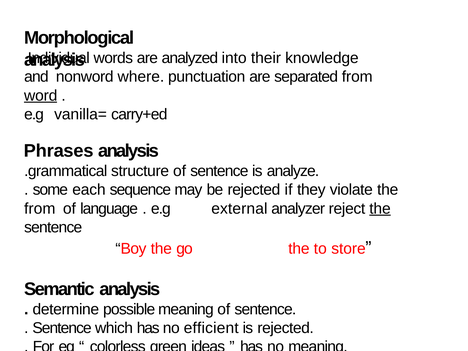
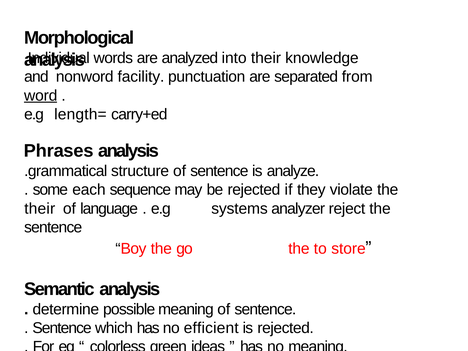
where: where -> facility
vanilla=: vanilla= -> length=
from at (40, 209): from -> their
external: external -> systems
the at (380, 209) underline: present -> none
